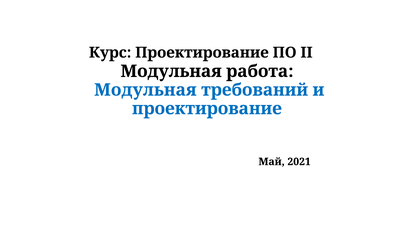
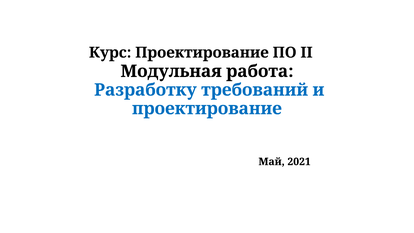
Модульная at (145, 90): Модульная -> Разработку
